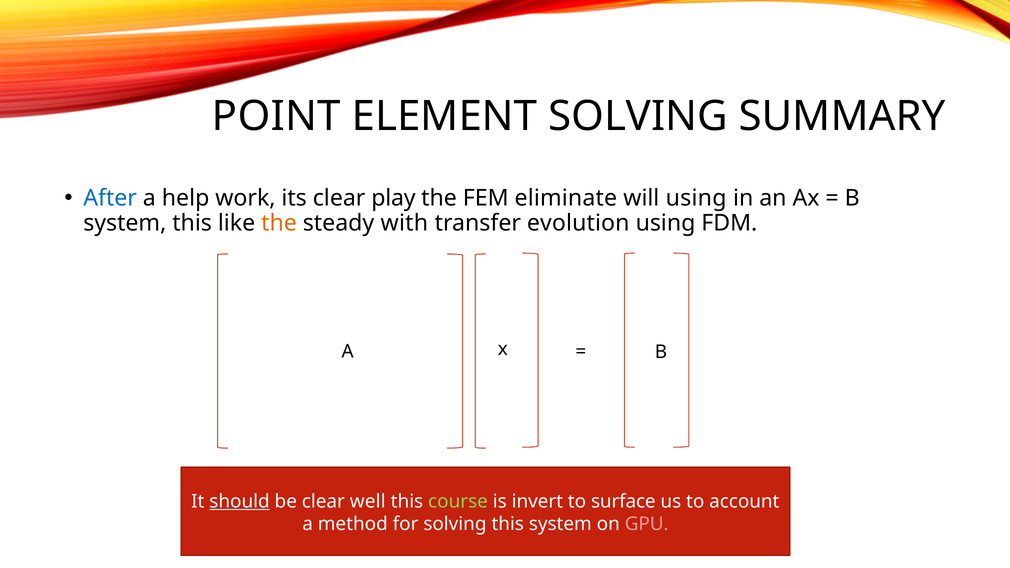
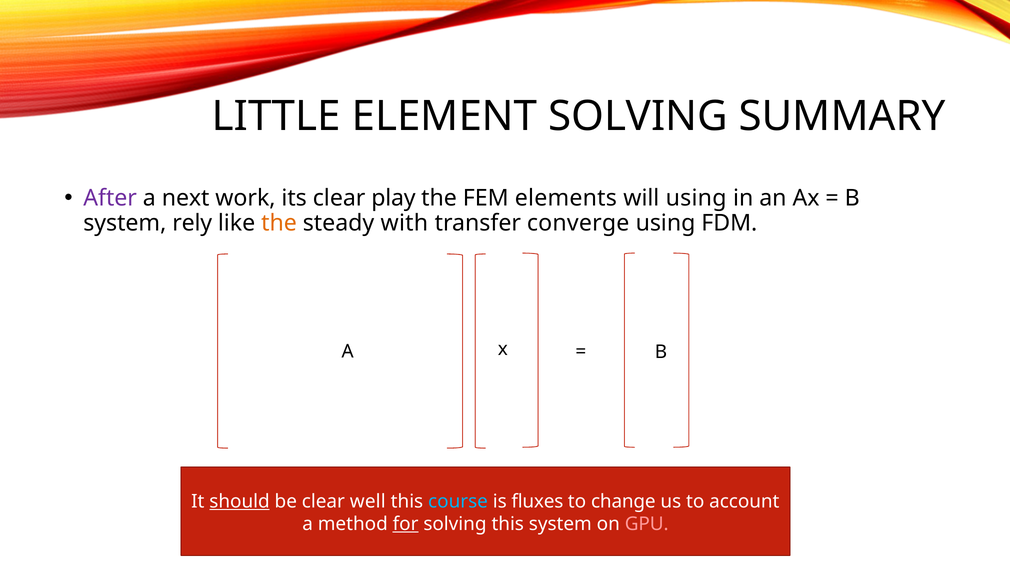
POINT: POINT -> LITTLE
After colour: blue -> purple
help: help -> next
eliminate: eliminate -> elements
system this: this -> rely
evolution: evolution -> converge
course colour: light green -> light blue
invert: invert -> fluxes
surface: surface -> change
for underline: none -> present
